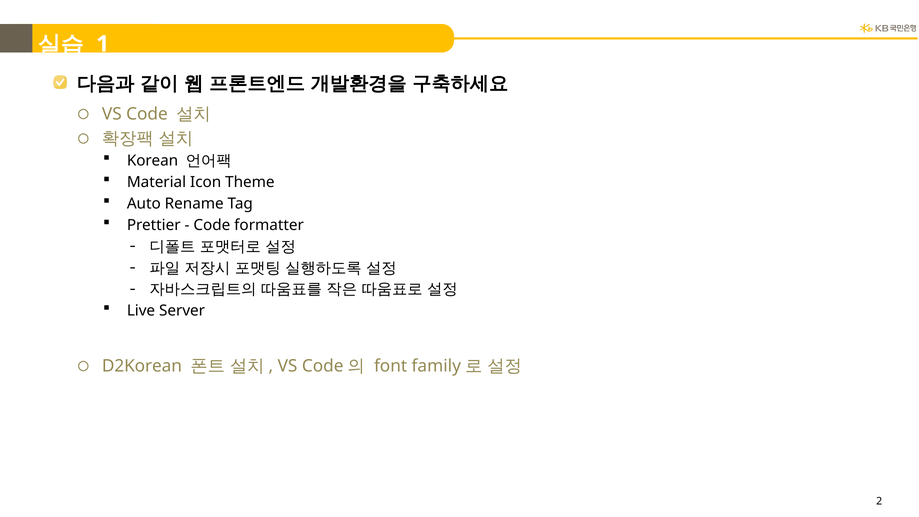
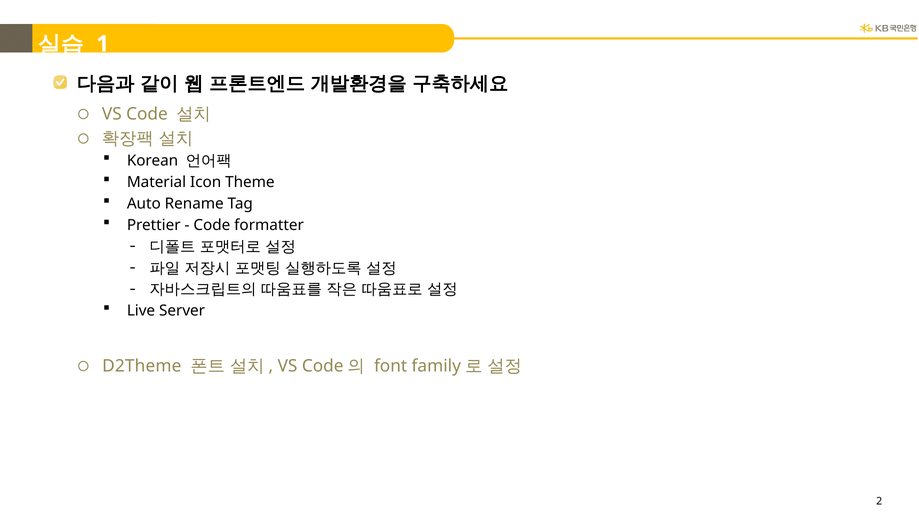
D2Korean: D2Korean -> D2Theme
